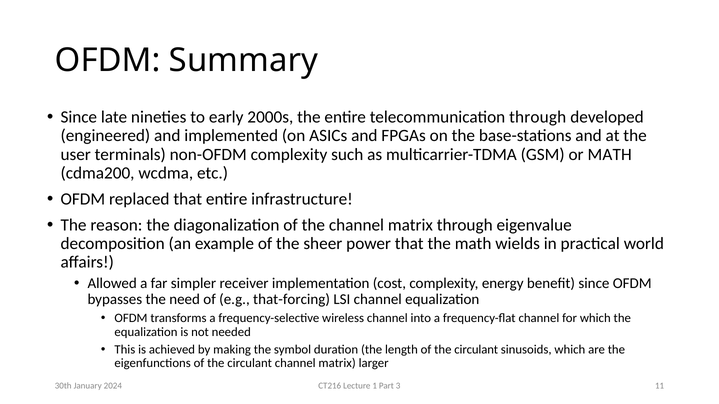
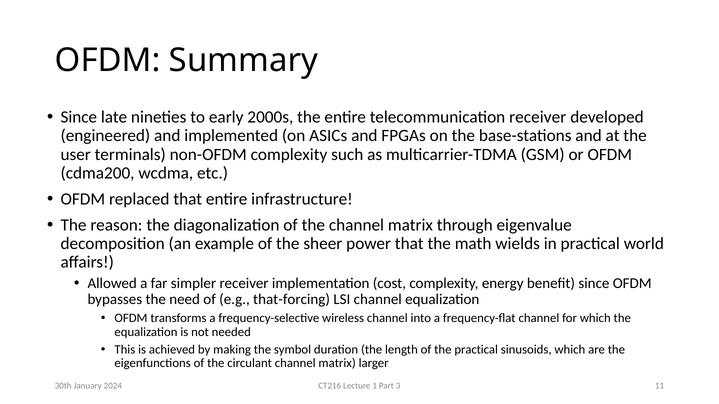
telecommunication through: through -> receiver
or MATH: MATH -> OFDM
length of the circulant: circulant -> practical
